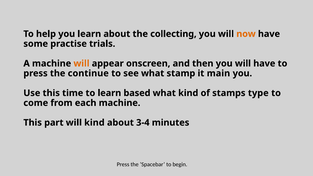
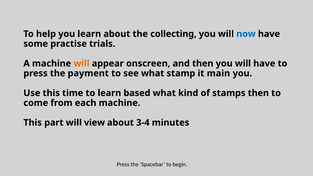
now colour: orange -> blue
continue: continue -> payment
stamps type: type -> then
will kind: kind -> view
